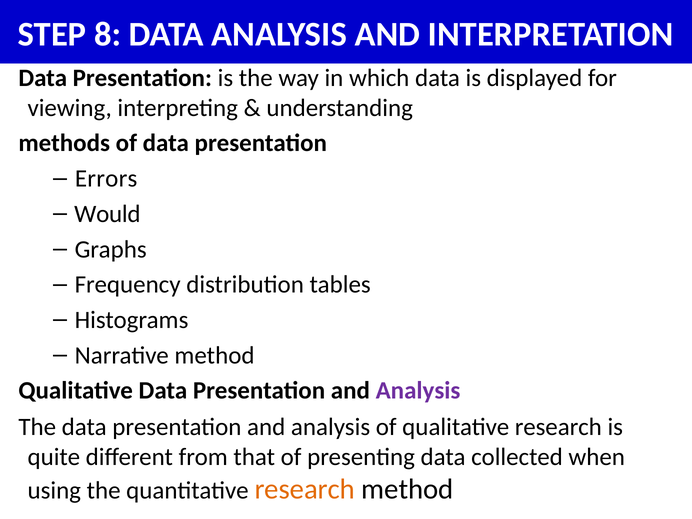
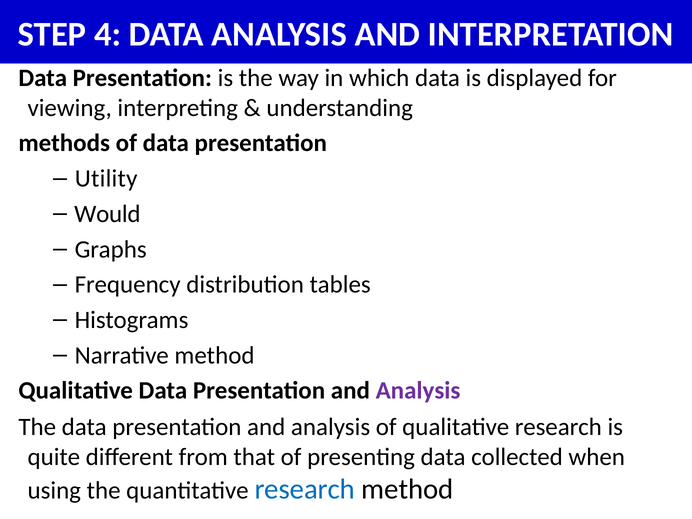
8: 8 -> 4
Errors: Errors -> Utility
research at (305, 489) colour: orange -> blue
